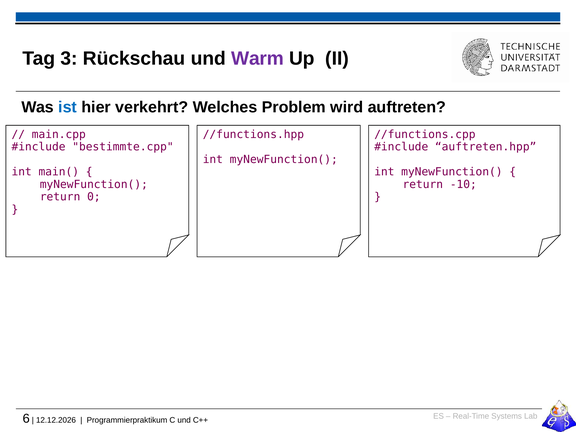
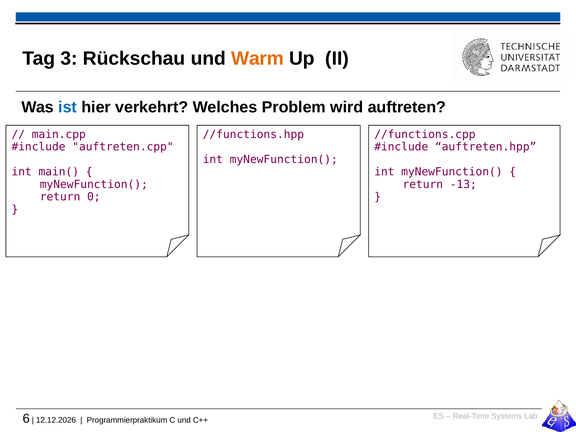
Warm colour: purple -> orange
bestimmte.cpp: bestimmte.cpp -> auftreten.cpp
-10: -10 -> -13
